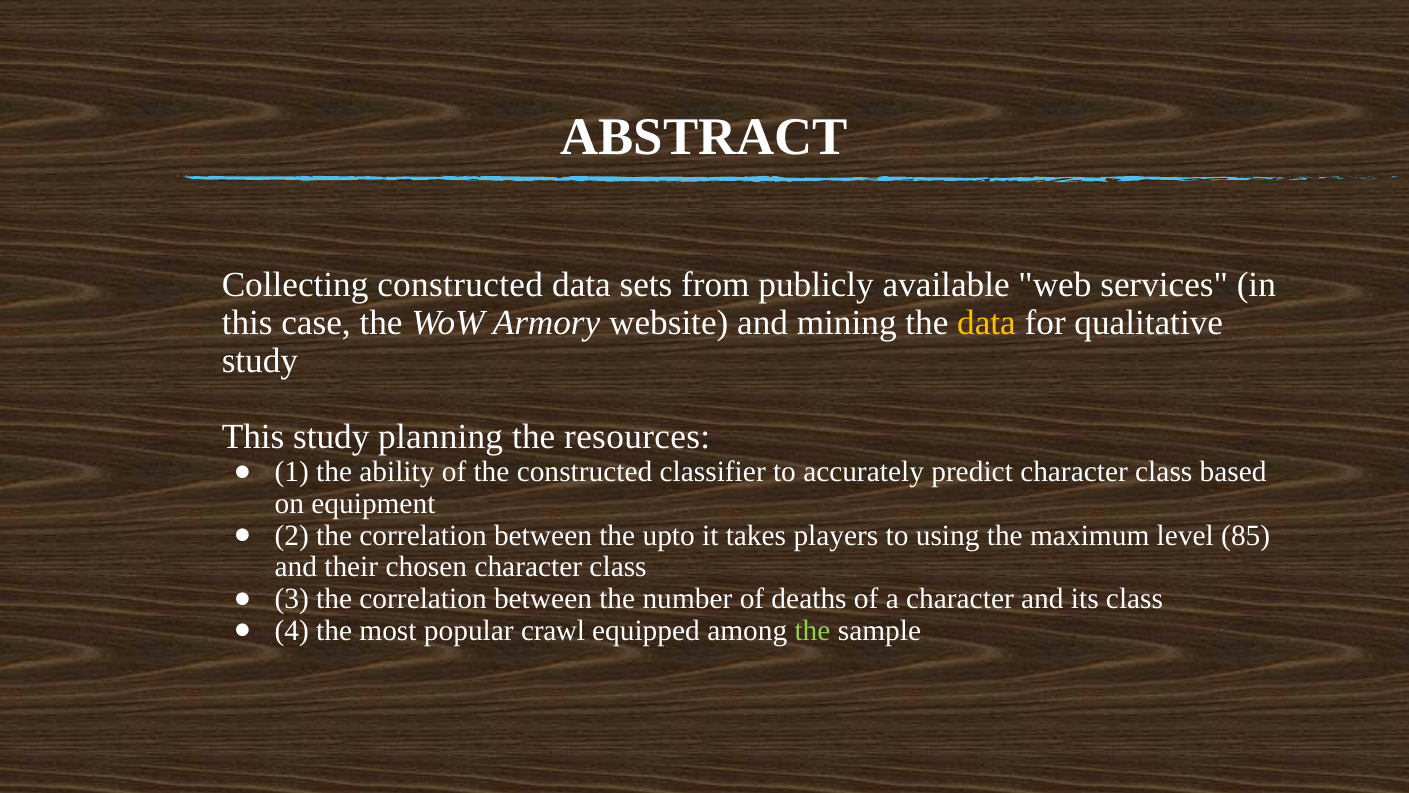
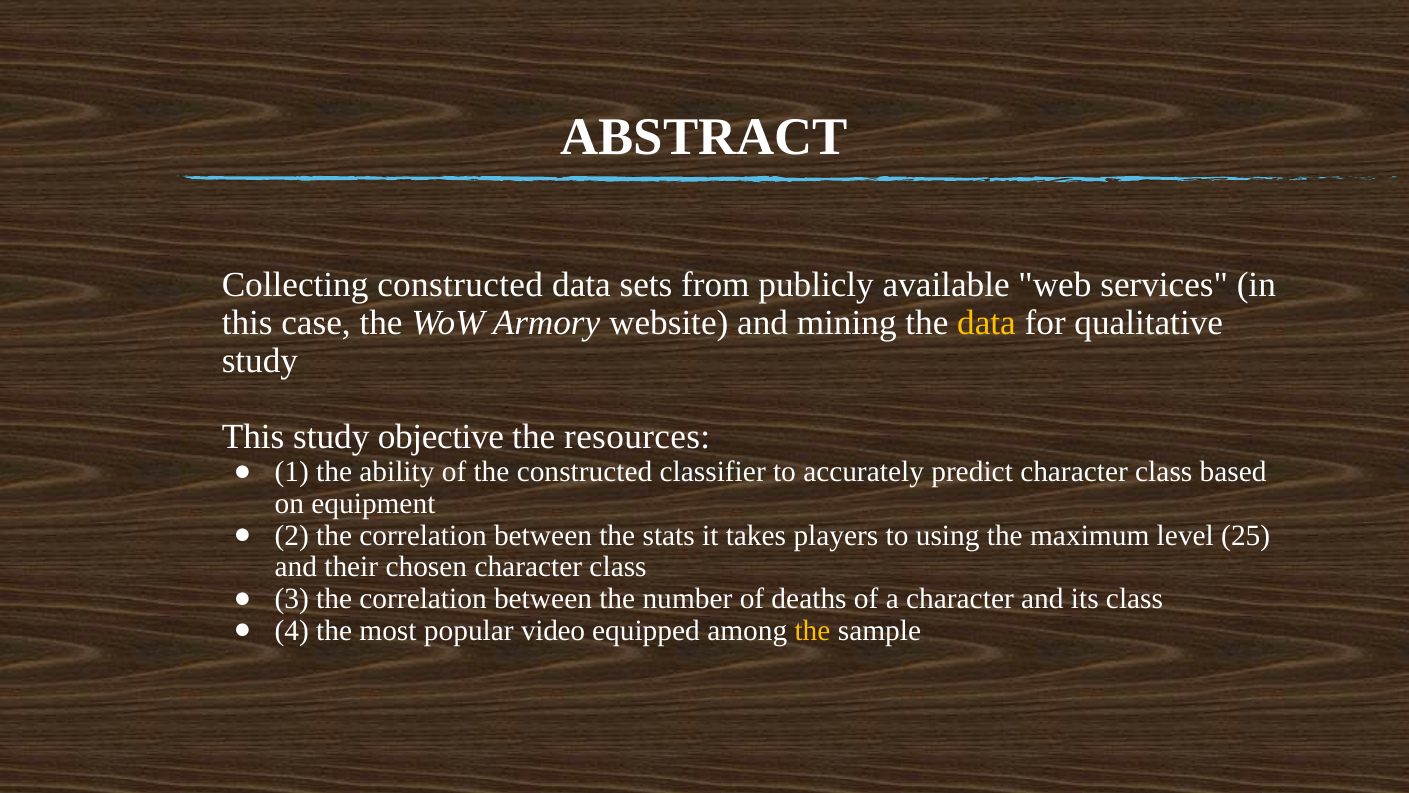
planning: planning -> objective
upto: upto -> stats
85: 85 -> 25
crawl: crawl -> video
the at (813, 630) colour: light green -> yellow
